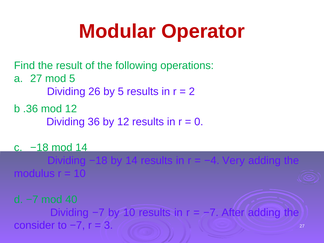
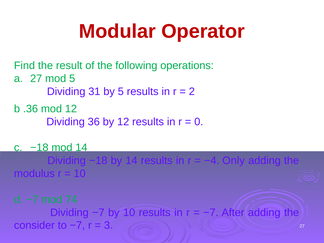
26: 26 -> 31
Very: Very -> Only
40: 40 -> 74
